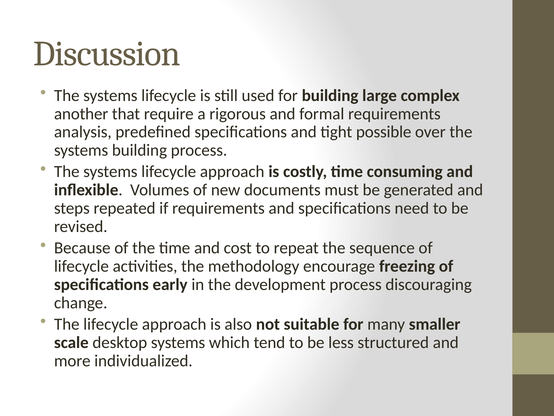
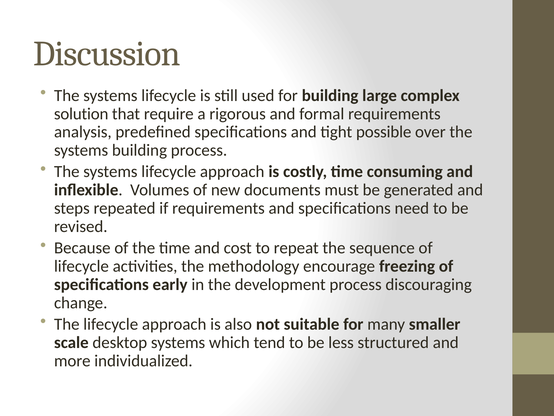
another: another -> solution
